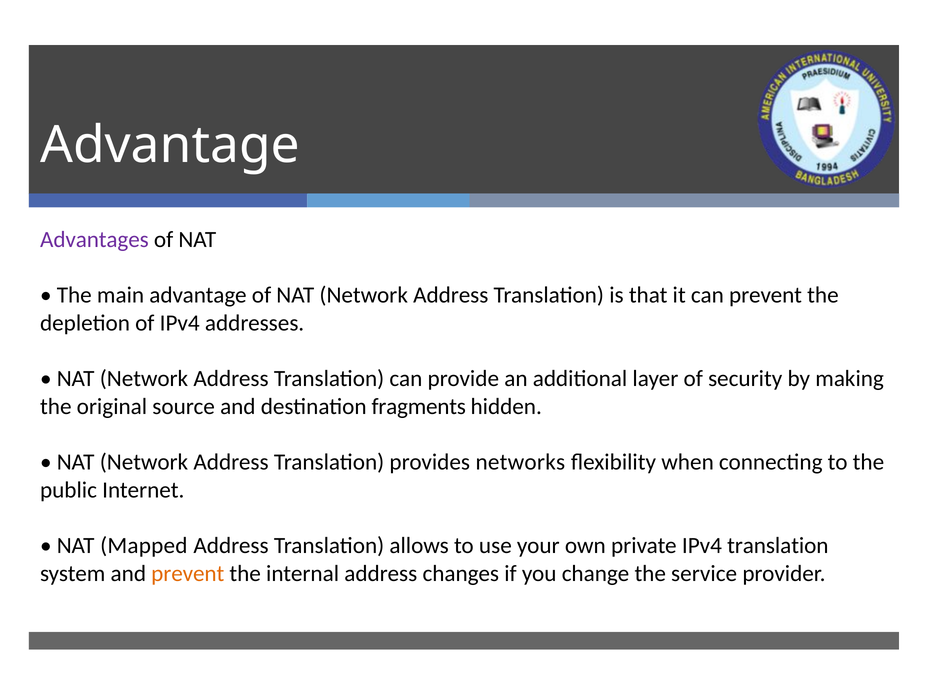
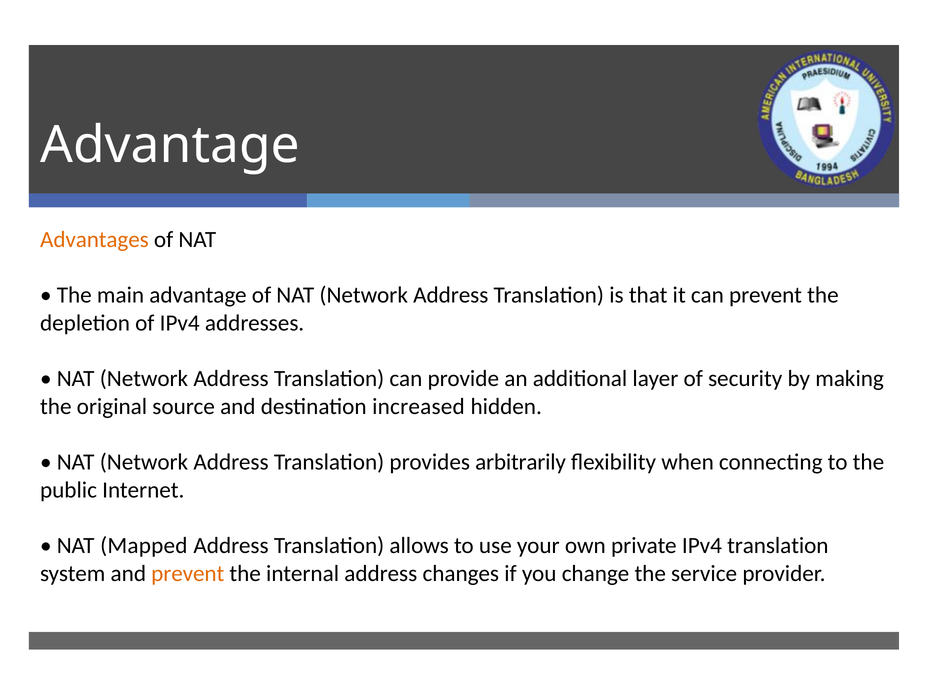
Advantages colour: purple -> orange
fragments: fragments -> increased
networks: networks -> arbitrarily
